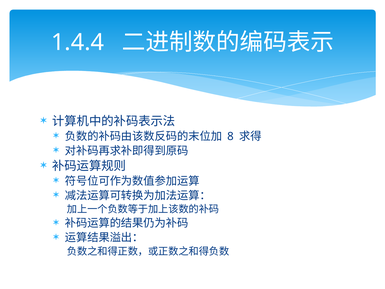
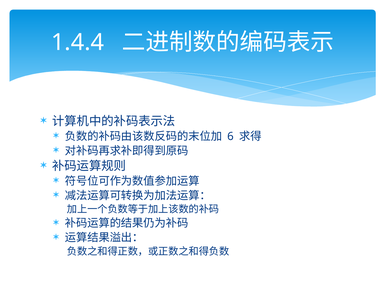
8: 8 -> 6
